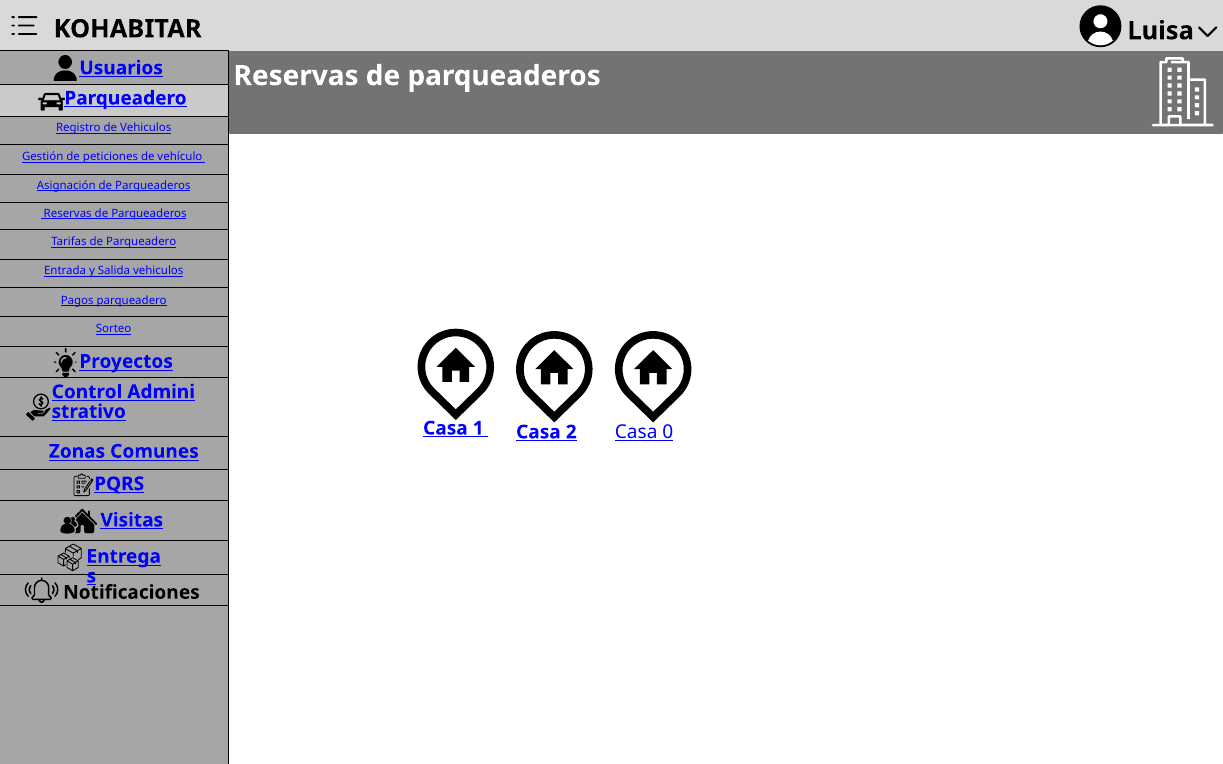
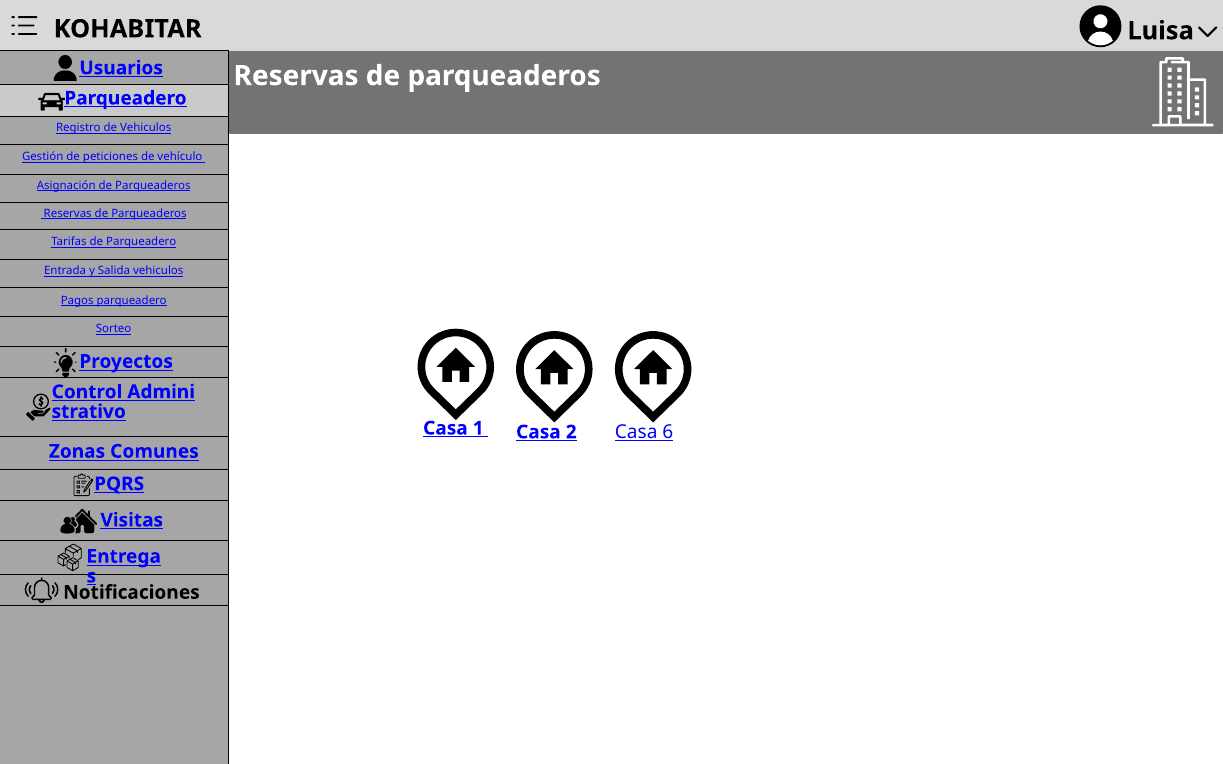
0: 0 -> 6
